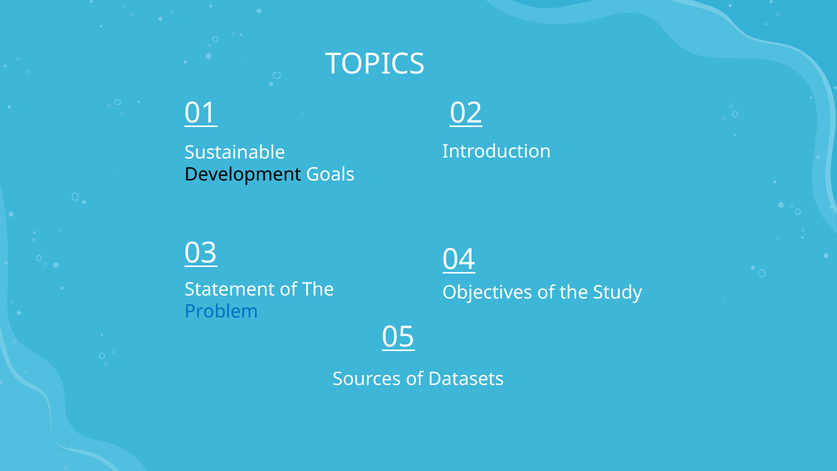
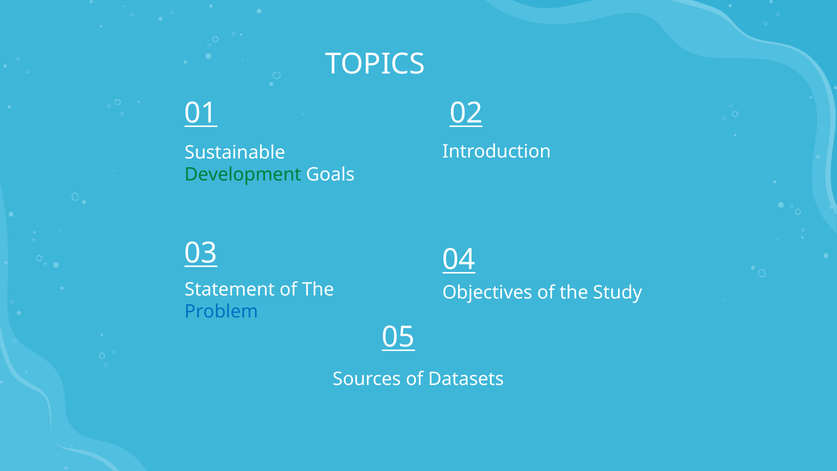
Development colour: black -> green
